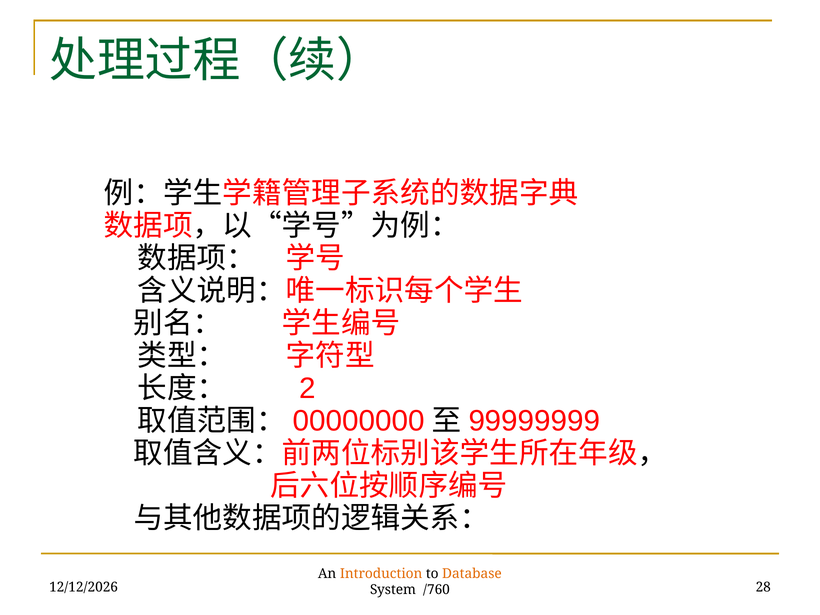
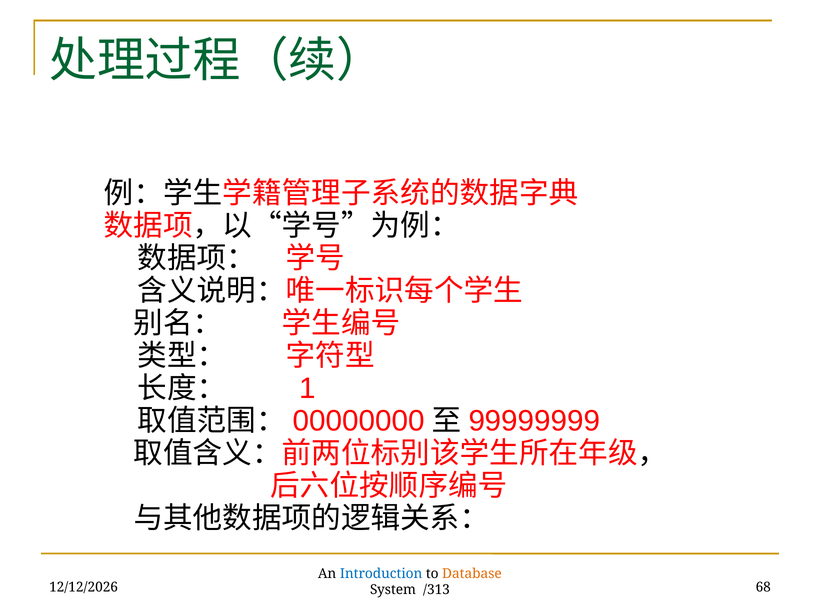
2: 2 -> 1
Introduction colour: orange -> blue
28: 28 -> 68
/760: /760 -> /313
